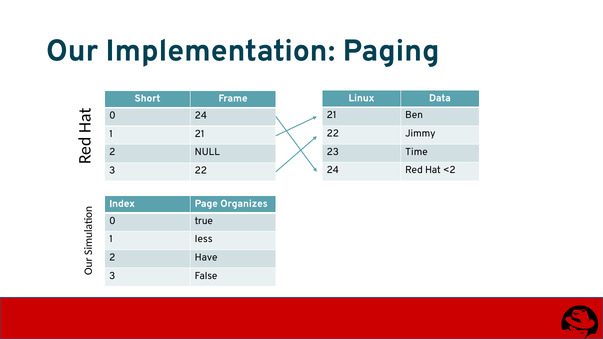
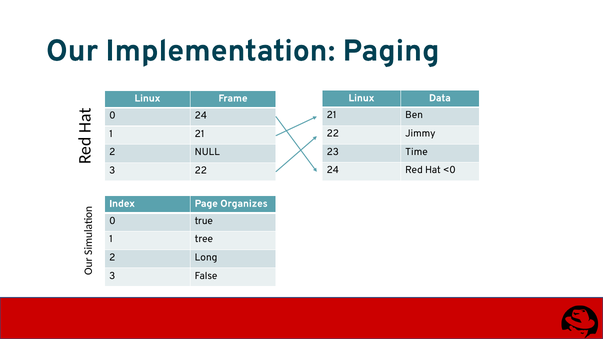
Short at (147, 98): Short -> Linux
<2: <2 -> <0
less: less -> tree
Have: Have -> Long
